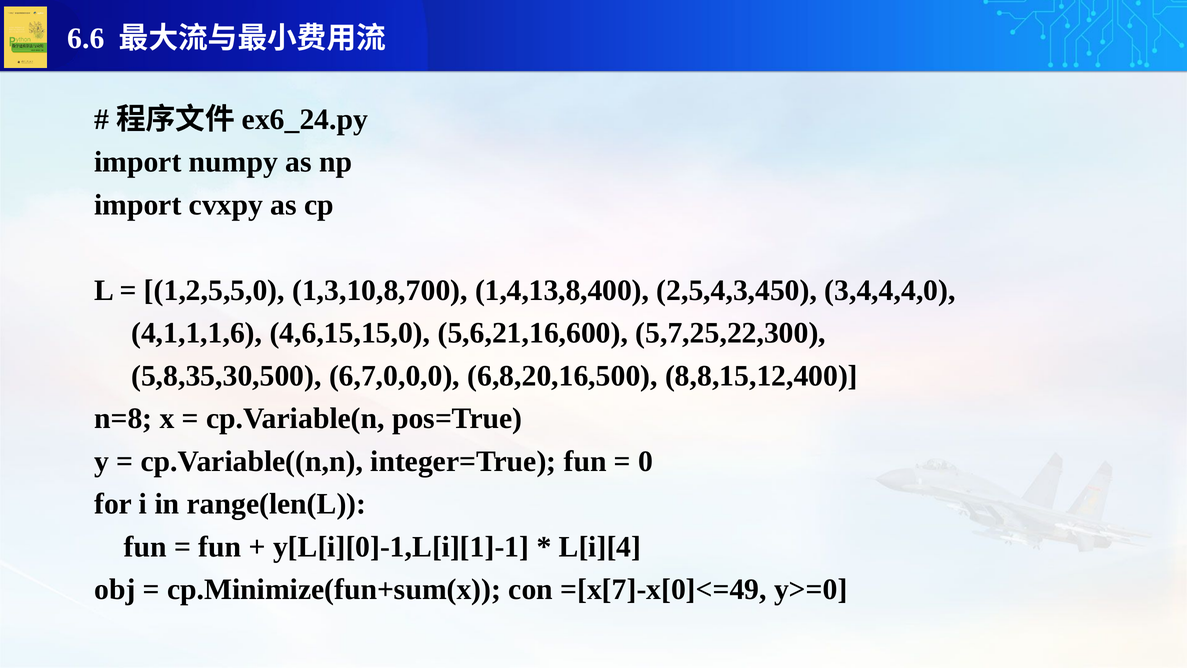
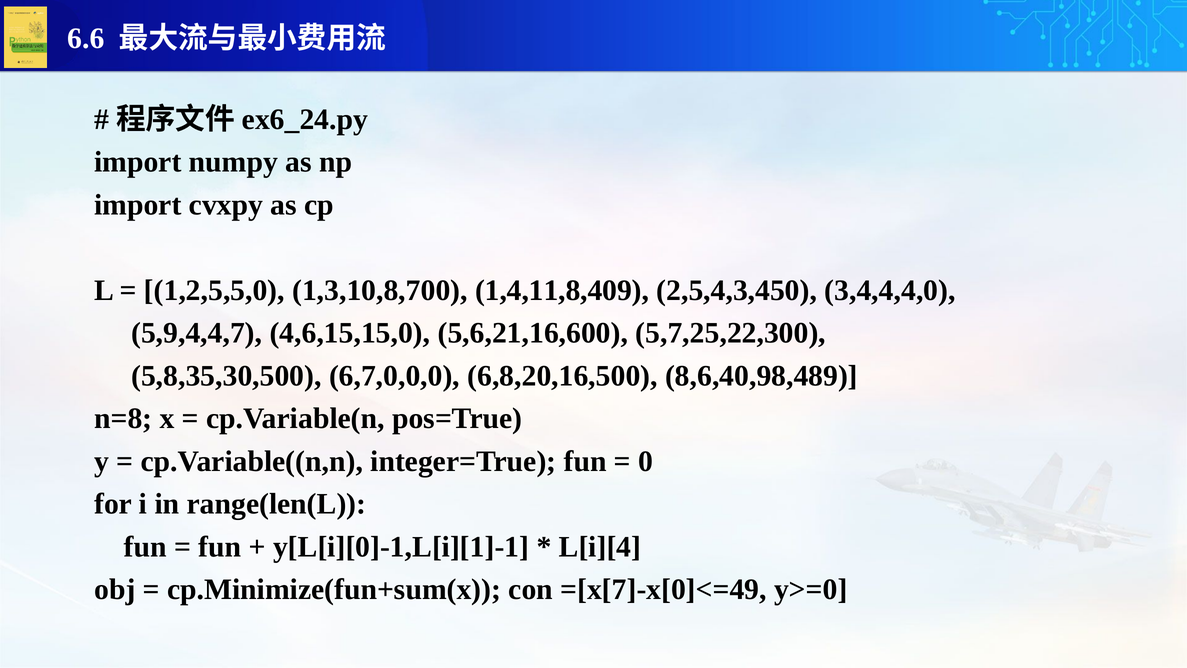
1,4,13,8,400: 1,4,13,8,400 -> 1,4,11,8,409
4,1,1,1,6: 4,1,1,1,6 -> 5,9,4,4,7
8,8,15,12,400: 8,8,15,12,400 -> 8,6,40,98,489
